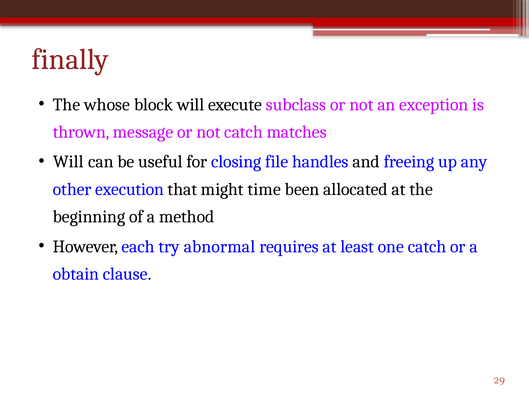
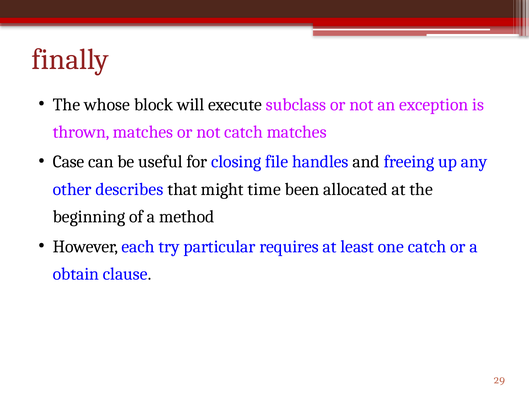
thrown message: message -> matches
Will at (68, 162): Will -> Case
execution: execution -> describes
abnormal: abnormal -> particular
